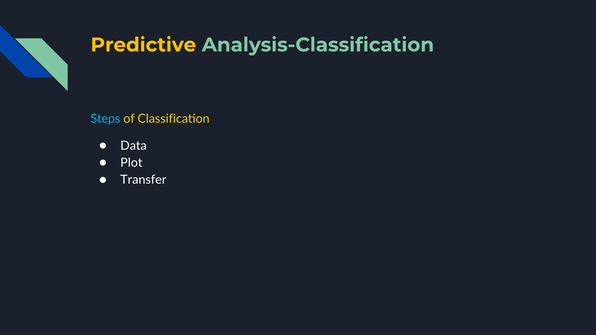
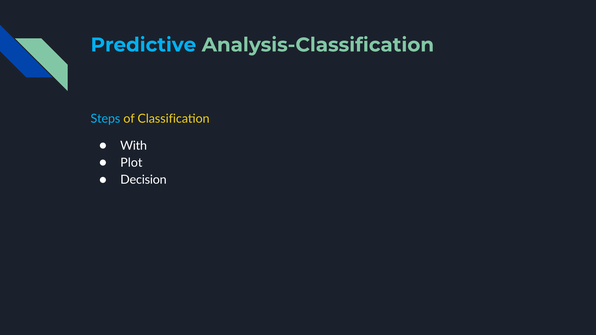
Predictive colour: yellow -> light blue
Data: Data -> With
Transfer: Transfer -> Decision
